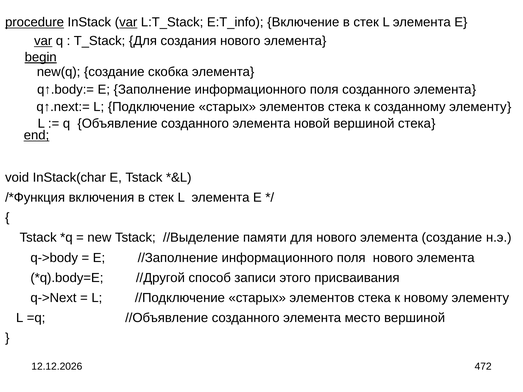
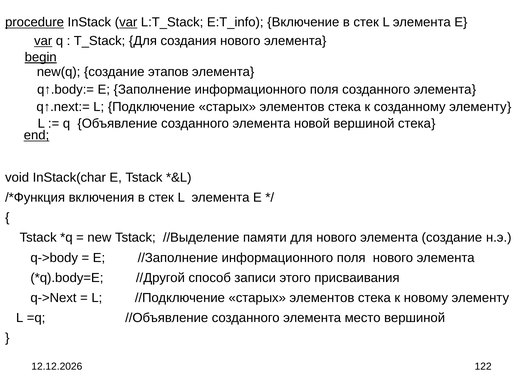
скобка: скобка -> этапов
472: 472 -> 122
